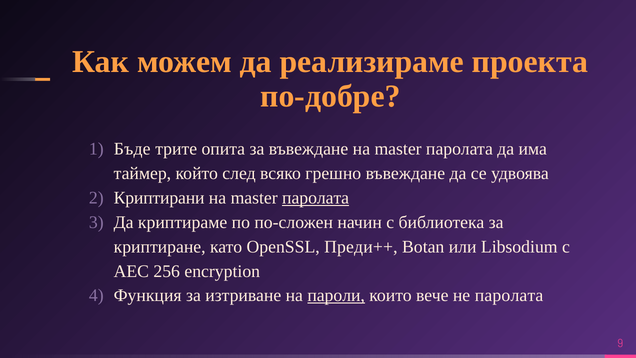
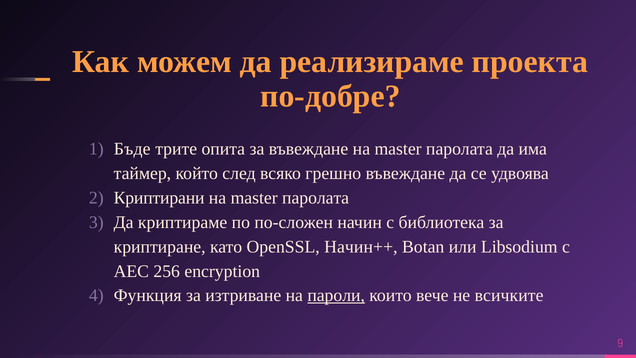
паролата at (316, 198) underline: present -> none
Преди++: Преди++ -> Начин++
не паролата: паролата -> всичките
